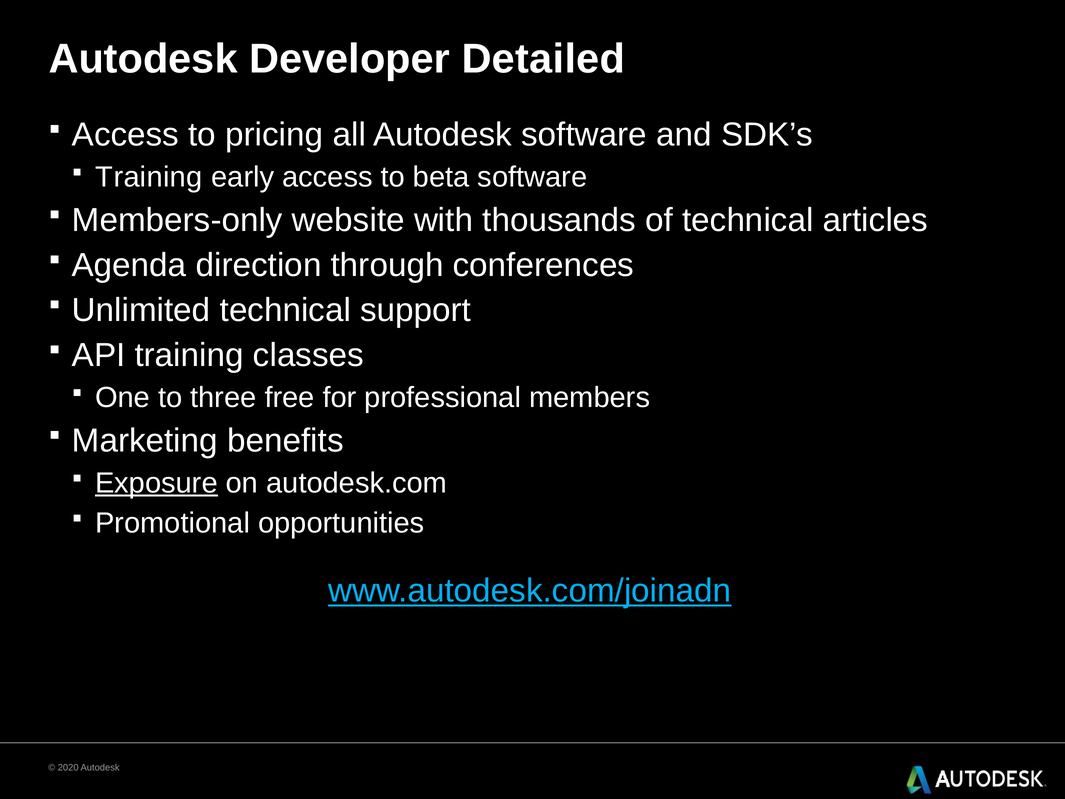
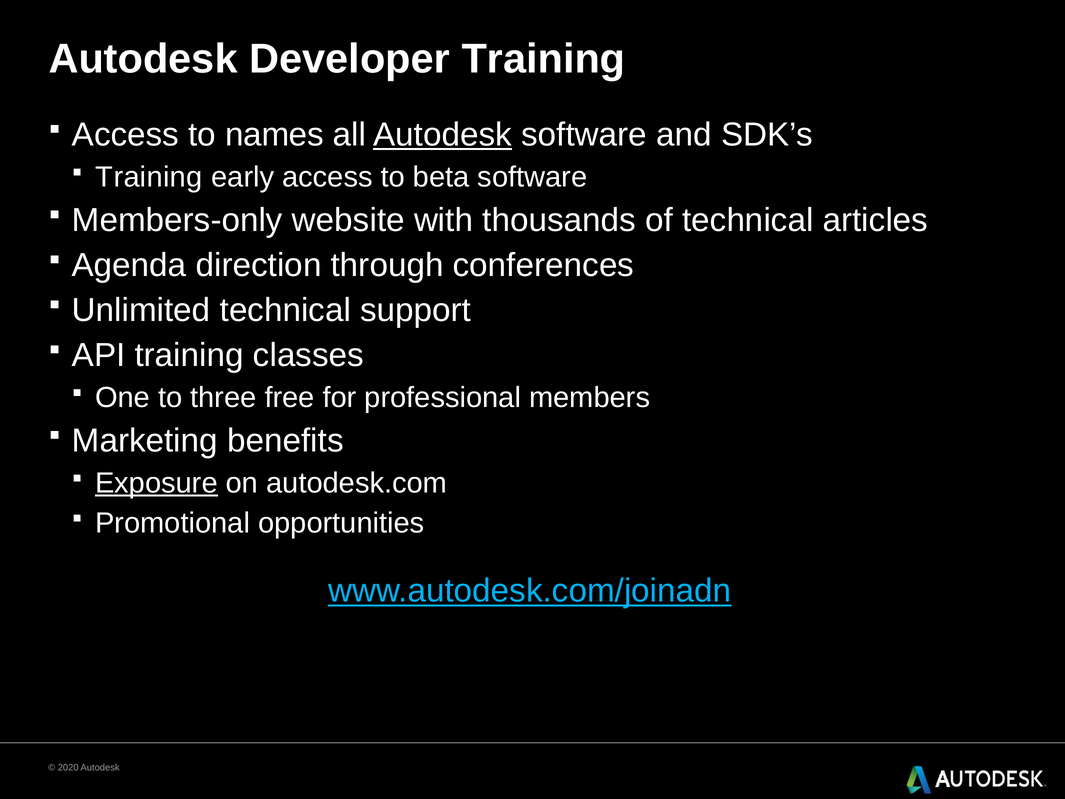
Developer Detailed: Detailed -> Training
pricing: pricing -> names
Autodesk at (443, 135) underline: none -> present
